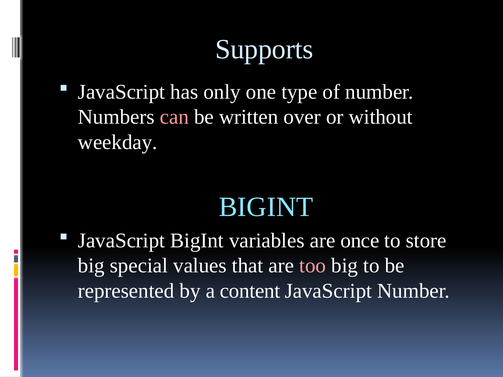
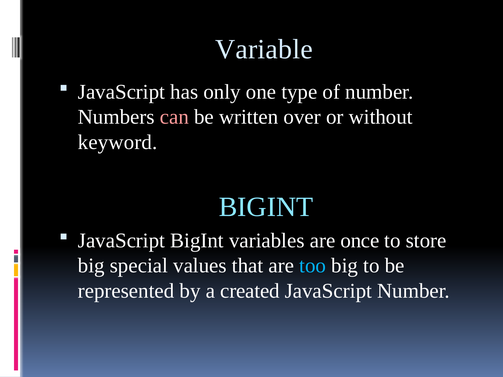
Supports: Supports -> Variable
weekday: weekday -> keyword
too colour: pink -> light blue
content: content -> created
